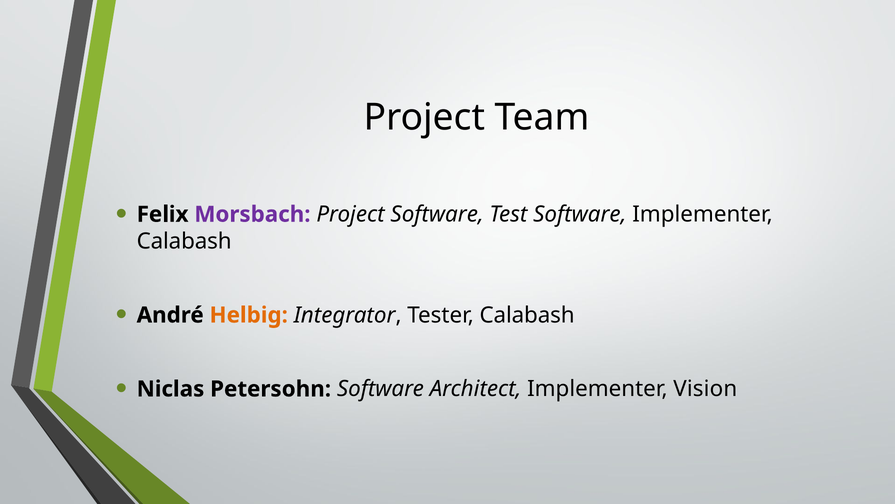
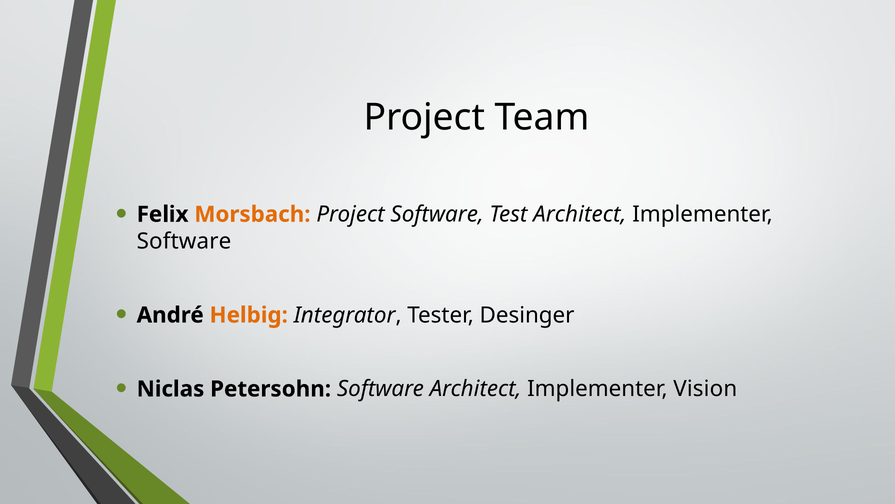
Morsbach colour: purple -> orange
Test Software: Software -> Architect
Calabash at (184, 241): Calabash -> Software
Tester Calabash: Calabash -> Desinger
